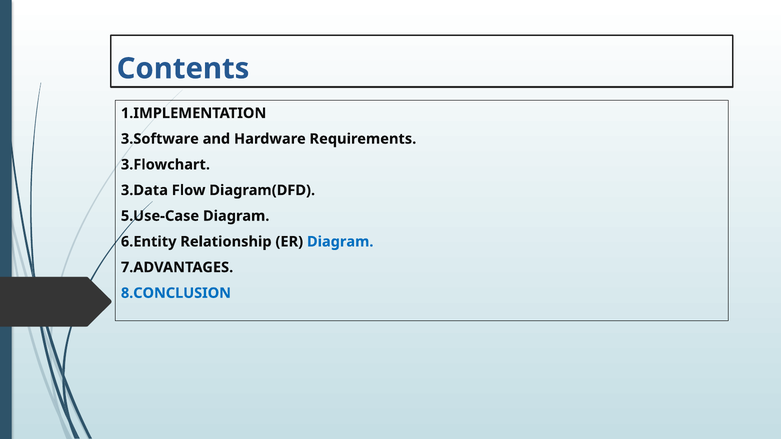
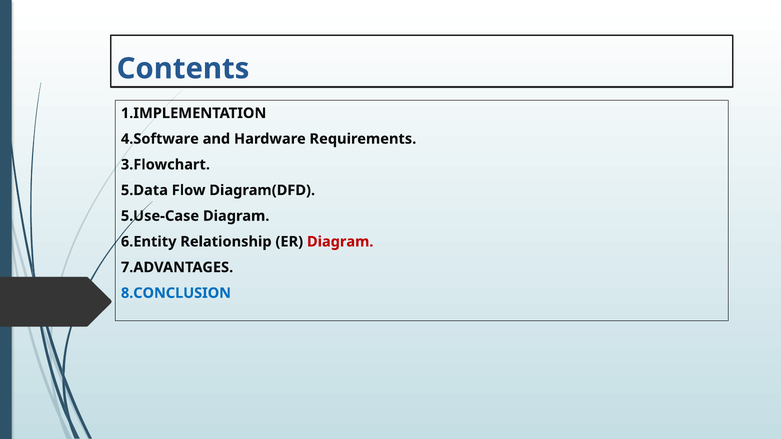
3.Software: 3.Software -> 4.Software
3.Data: 3.Data -> 5.Data
Diagram at (340, 242) colour: blue -> red
